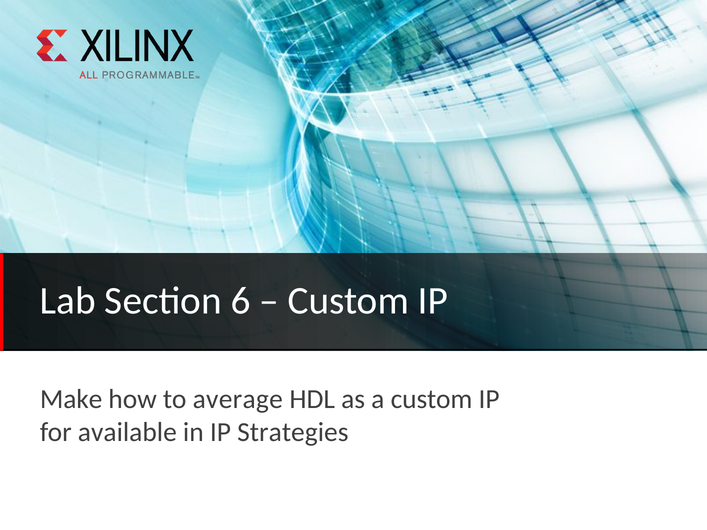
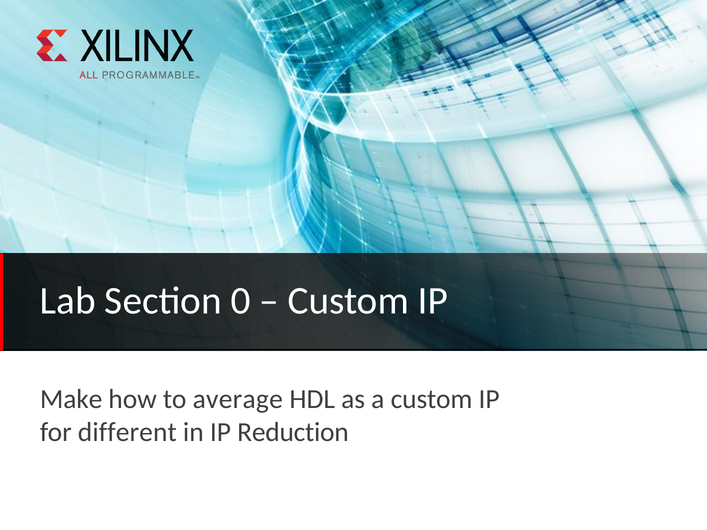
6: 6 -> 0
available: available -> different
Strategies: Strategies -> Reduction
